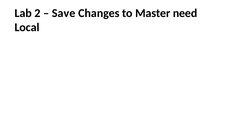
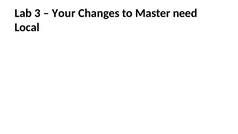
2: 2 -> 3
Save: Save -> Your
